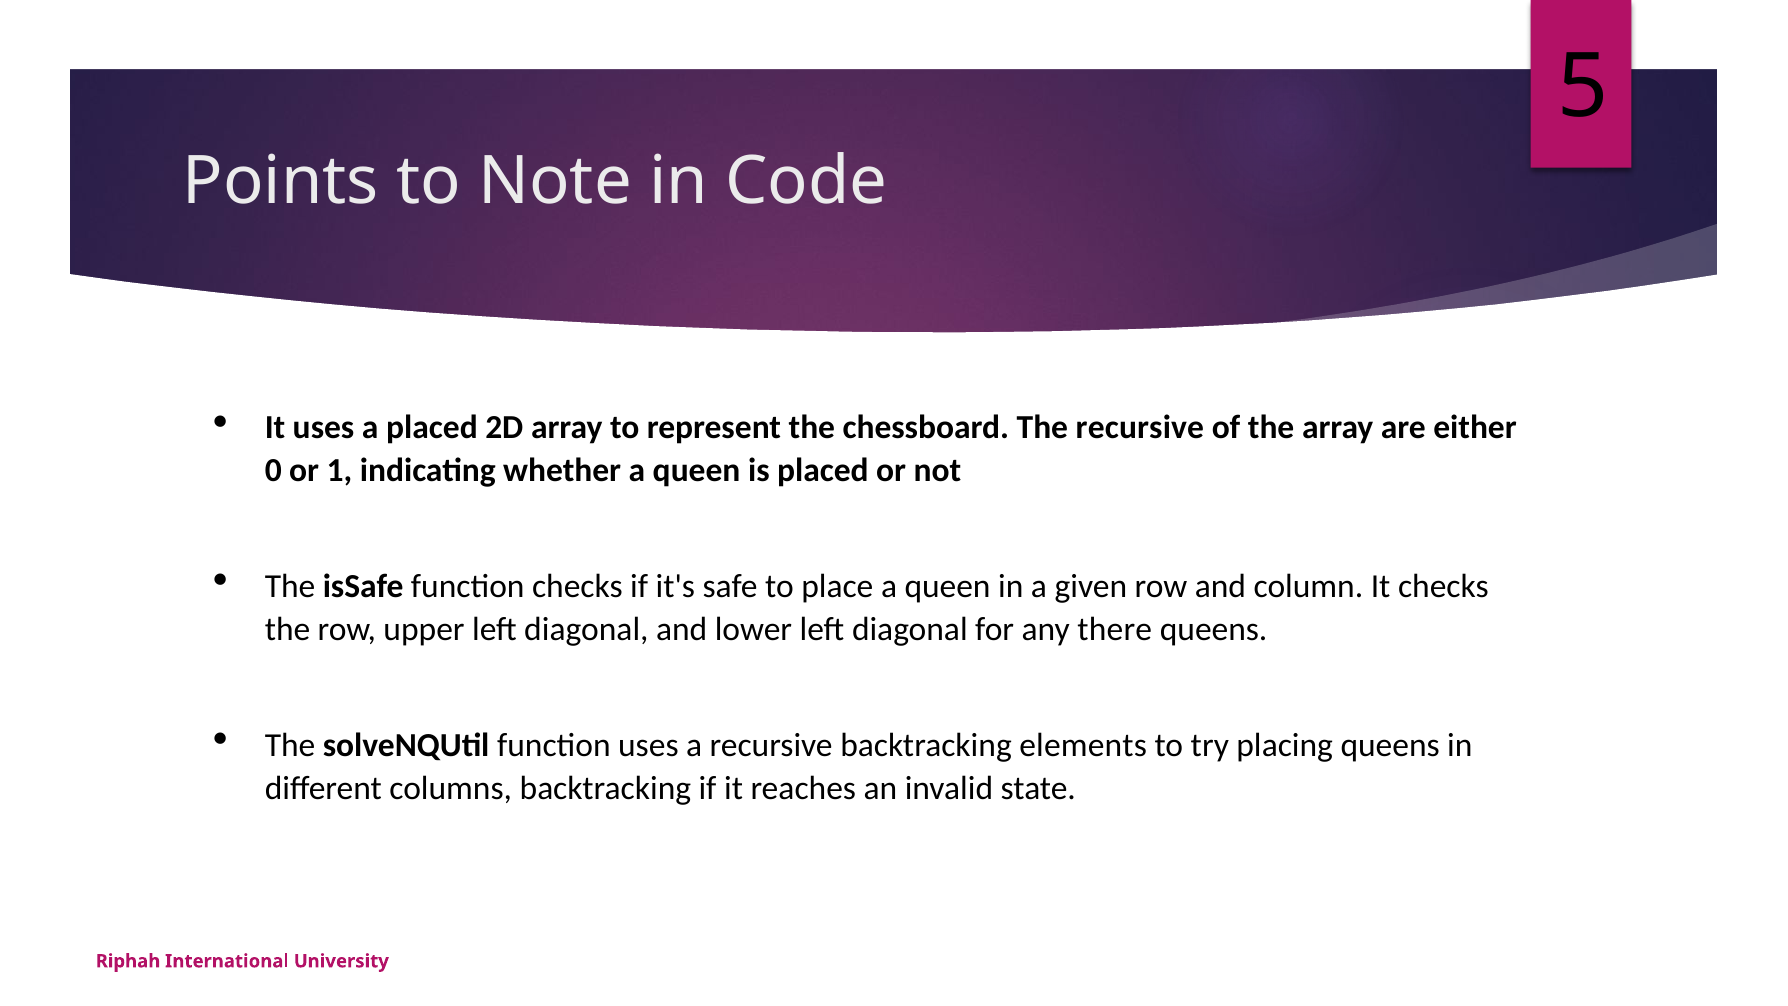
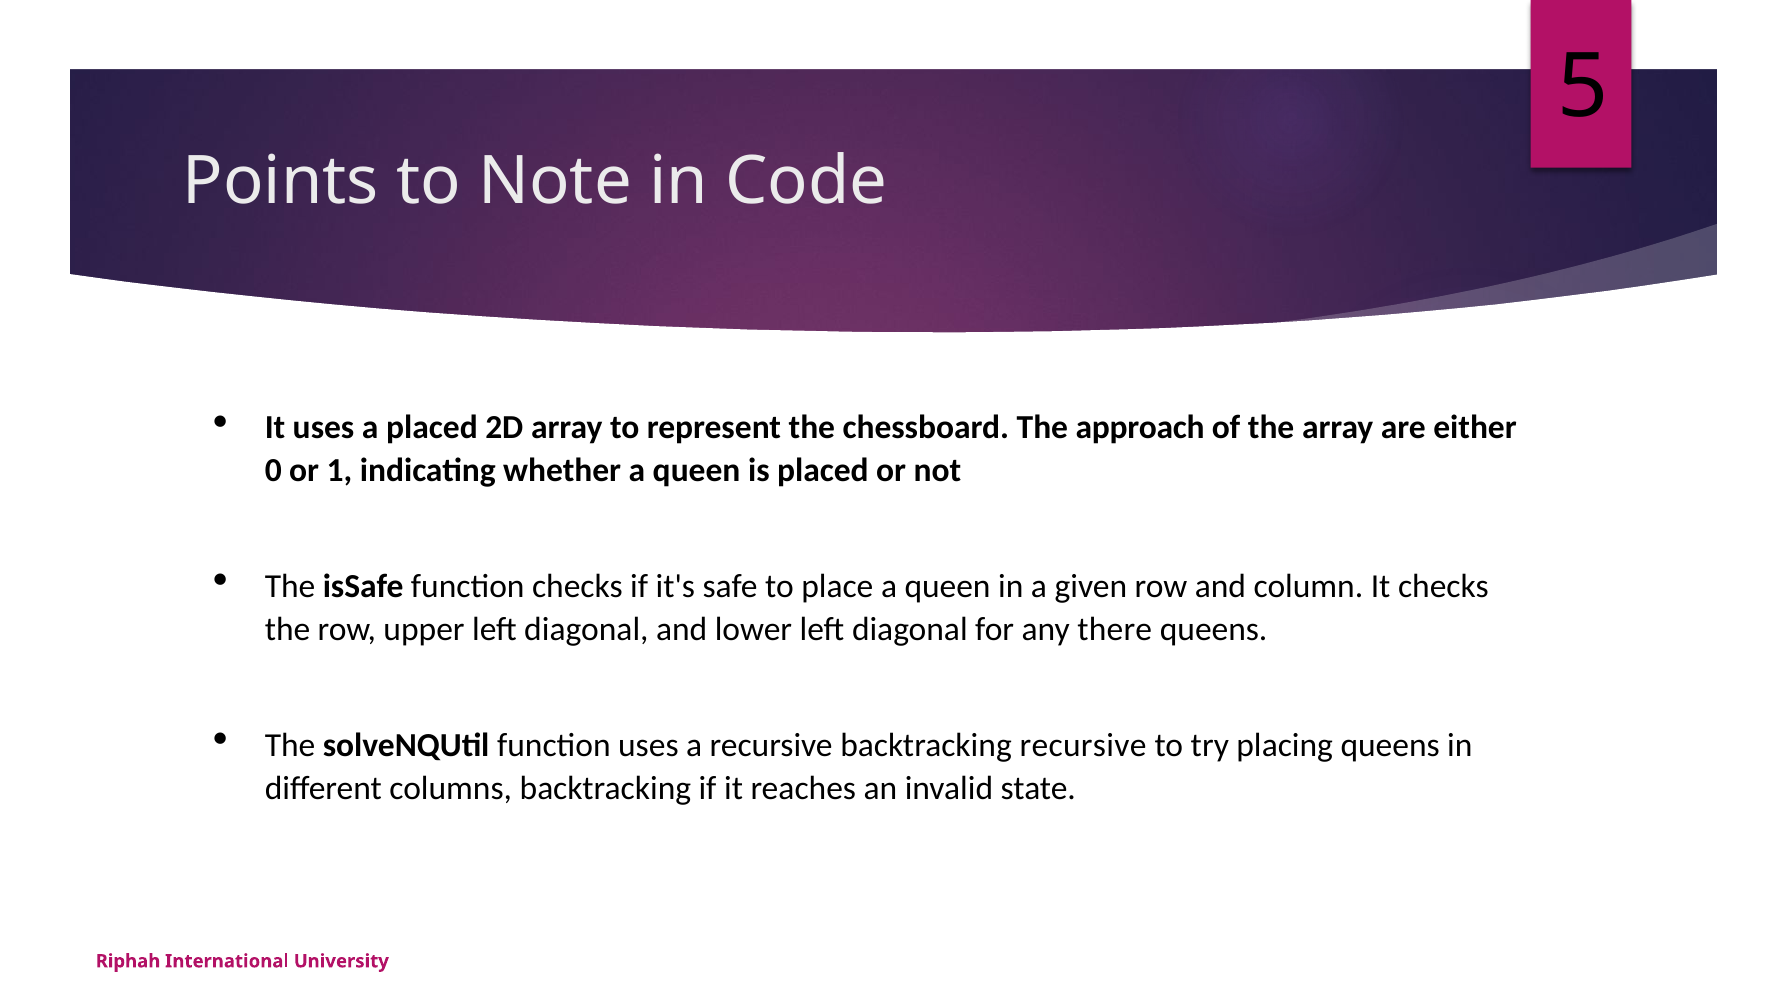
The recursive: recursive -> approach
backtracking elements: elements -> recursive
